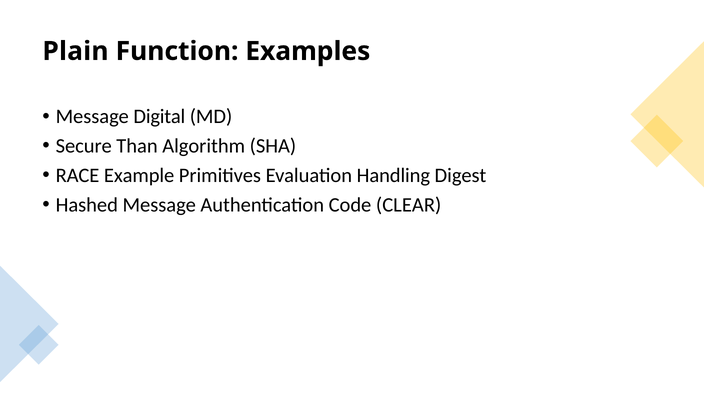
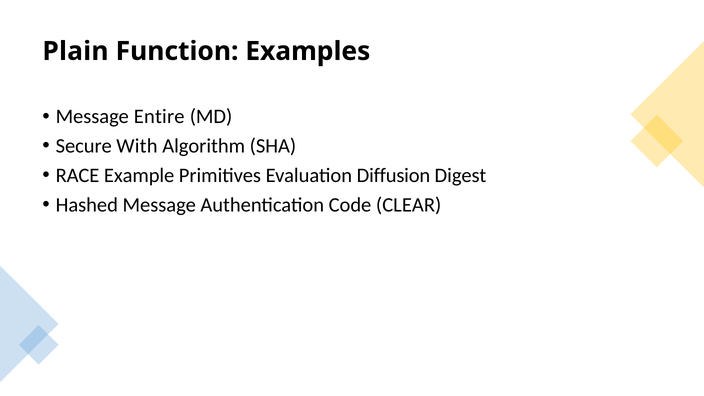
Digital: Digital -> Entire
Than: Than -> With
Handling: Handling -> Diffusion
